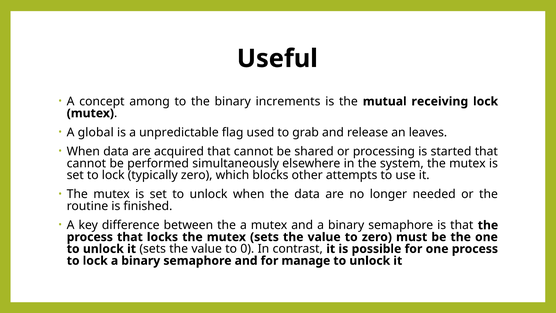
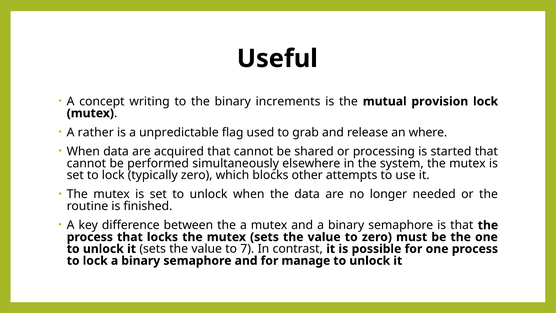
among: among -> writing
receiving: receiving -> provision
global: global -> rather
leaves: leaves -> where
0: 0 -> 7
